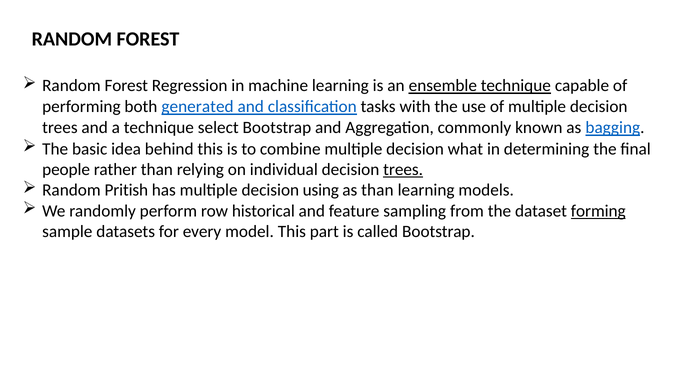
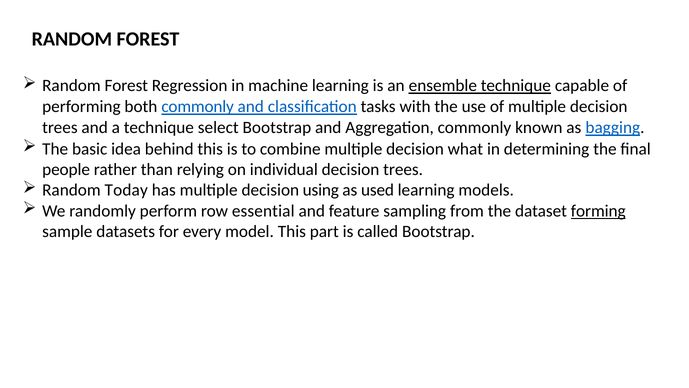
both generated: generated -> commonly
trees at (403, 169) underline: present -> none
Pritish: Pritish -> Today
as than: than -> used
historical: historical -> essential
